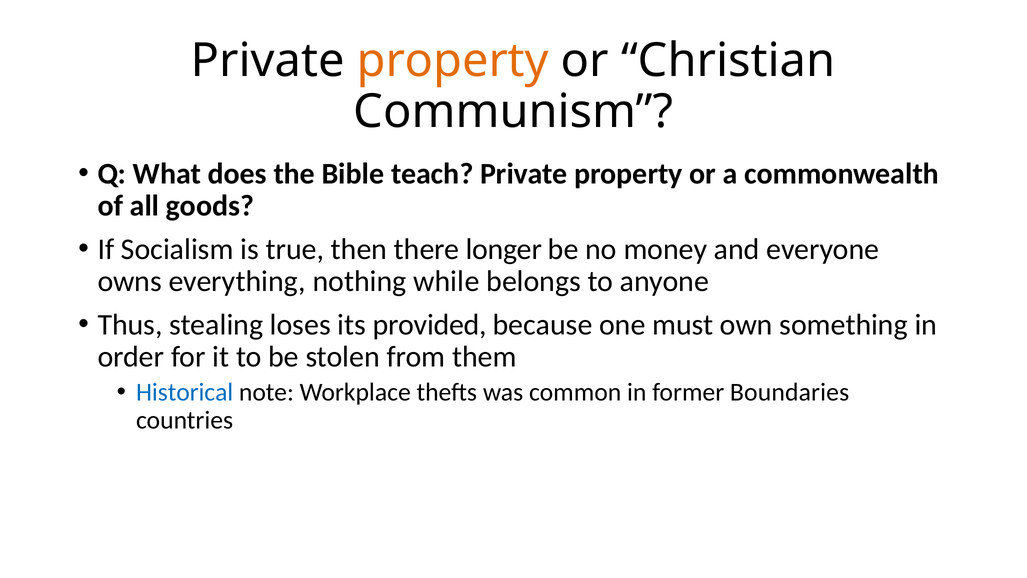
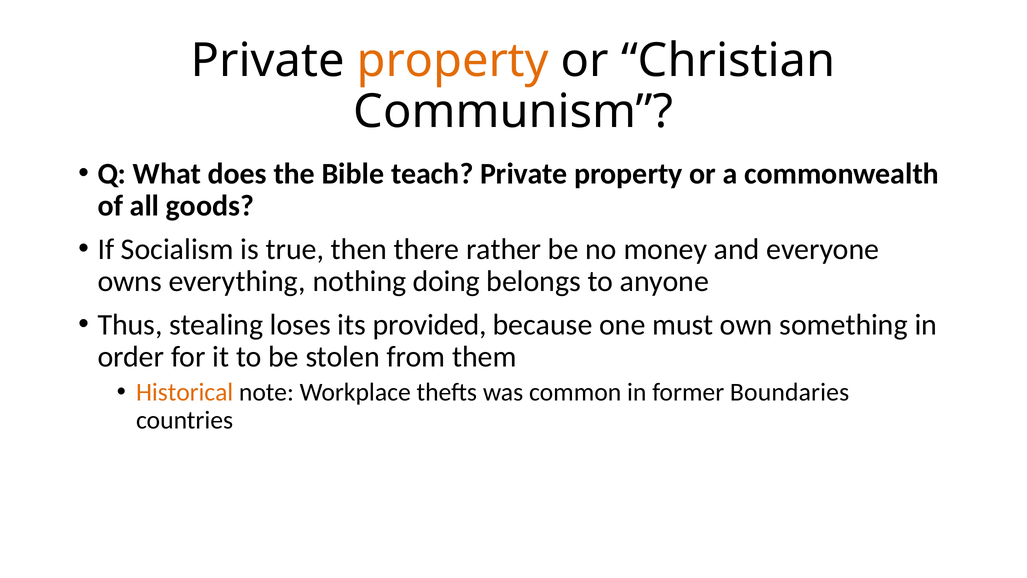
longer: longer -> rather
while: while -> doing
Historical colour: blue -> orange
